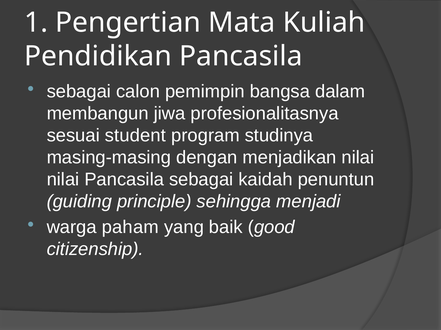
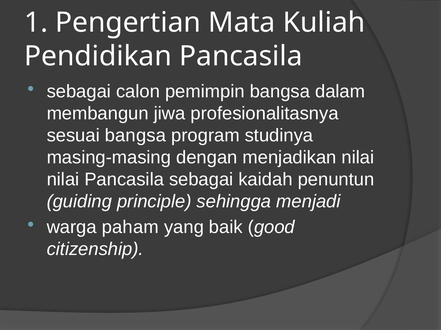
sesuai student: student -> bangsa
